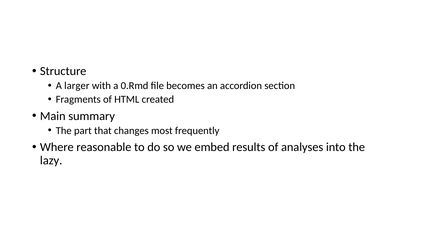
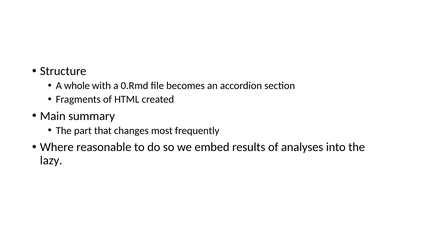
larger: larger -> whole
